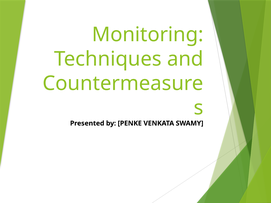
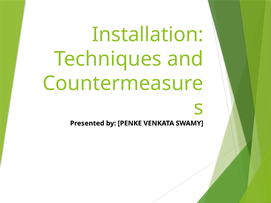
Monitoring: Monitoring -> Installation
